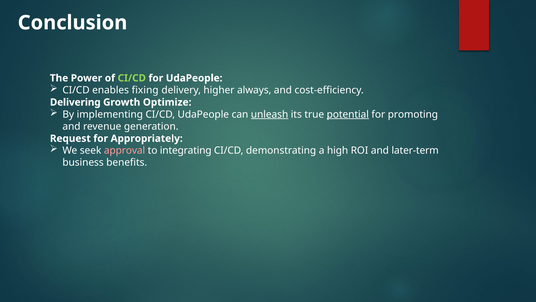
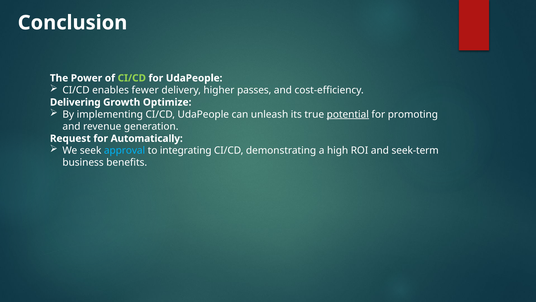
fixing: fixing -> fewer
always: always -> passes
unleash underline: present -> none
Appropriately: Appropriately -> Automatically
approval colour: pink -> light blue
later-term: later-term -> seek-term
